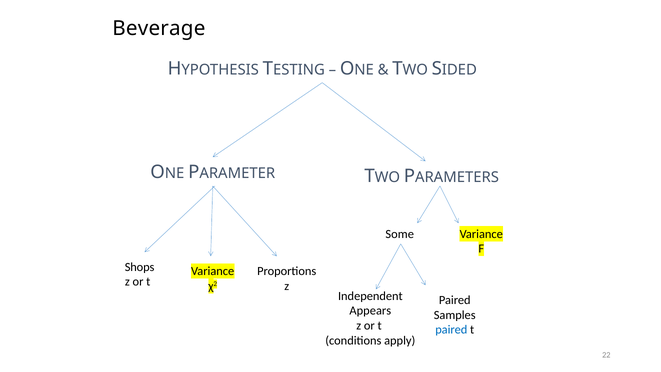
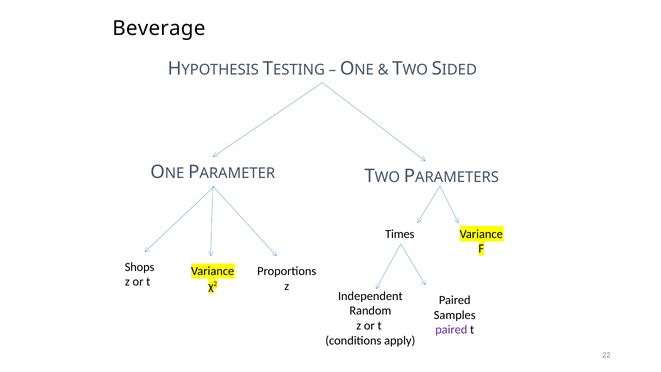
Some: Some -> Times
Appears: Appears -> Random
paired at (451, 330) colour: blue -> purple
